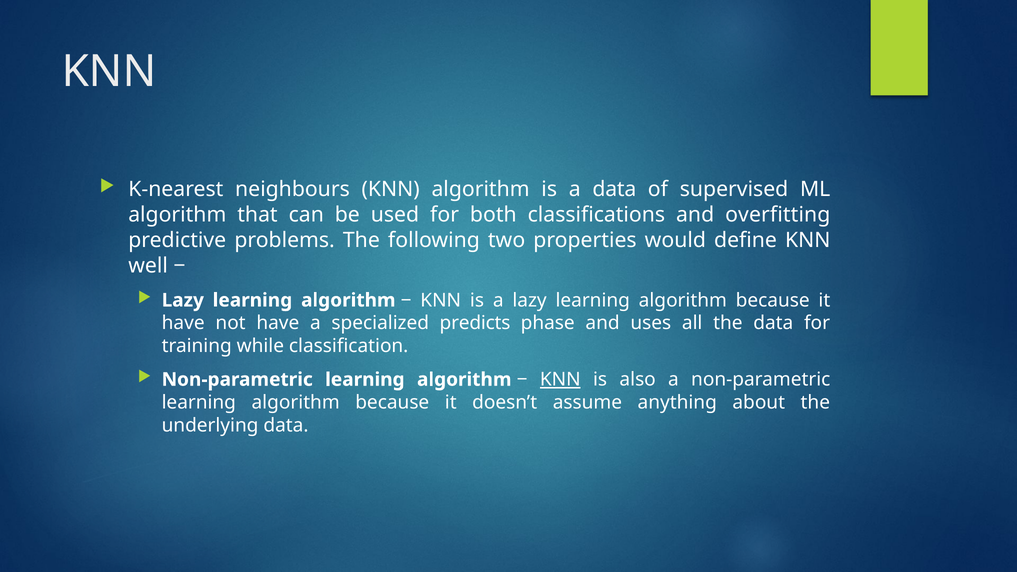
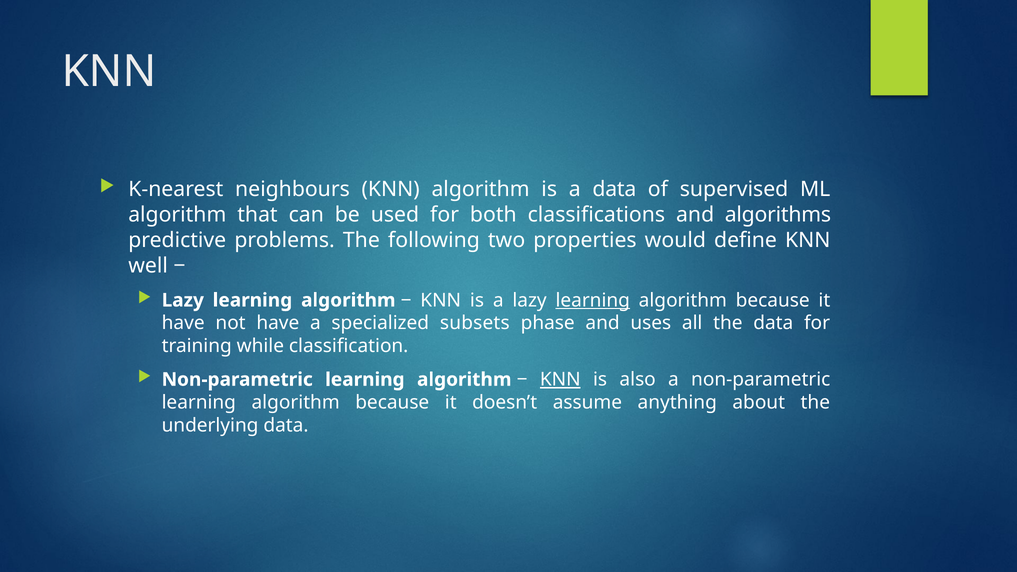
overfitting: overfitting -> algorithms
learning at (593, 300) underline: none -> present
predicts: predicts -> subsets
